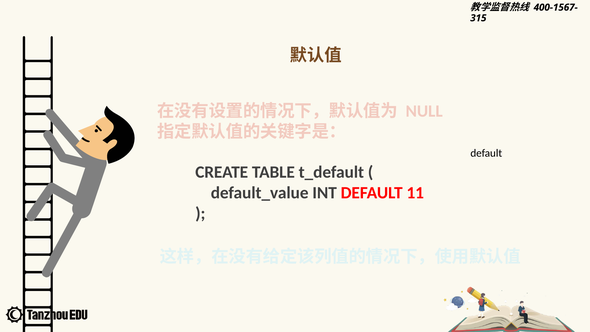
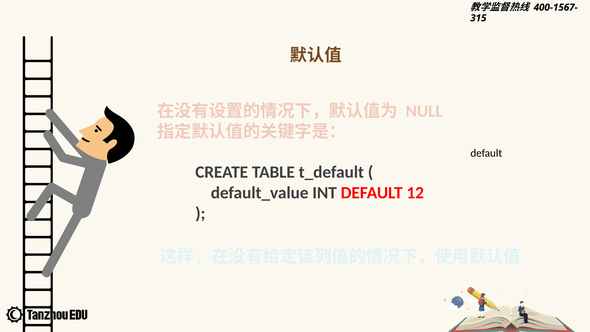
11: 11 -> 12
